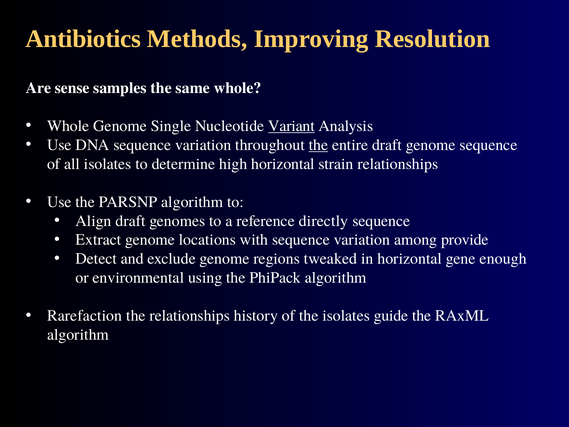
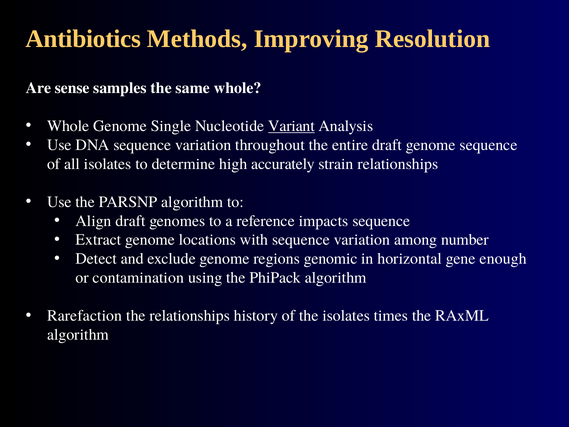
the at (318, 145) underline: present -> none
high horizontal: horizontal -> accurately
directly: directly -> impacts
provide: provide -> number
tweaked: tweaked -> genomic
environmental: environmental -> contamination
guide: guide -> times
